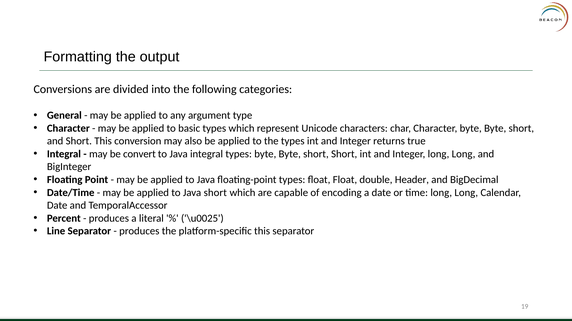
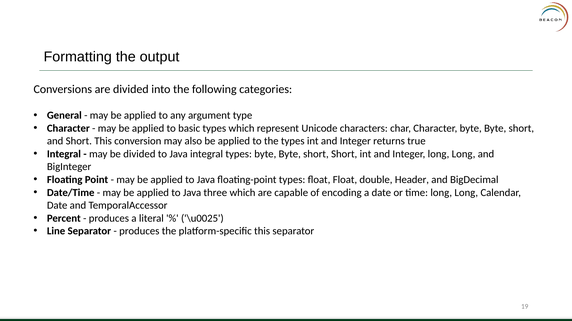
be convert: convert -> divided
Java short: short -> three
